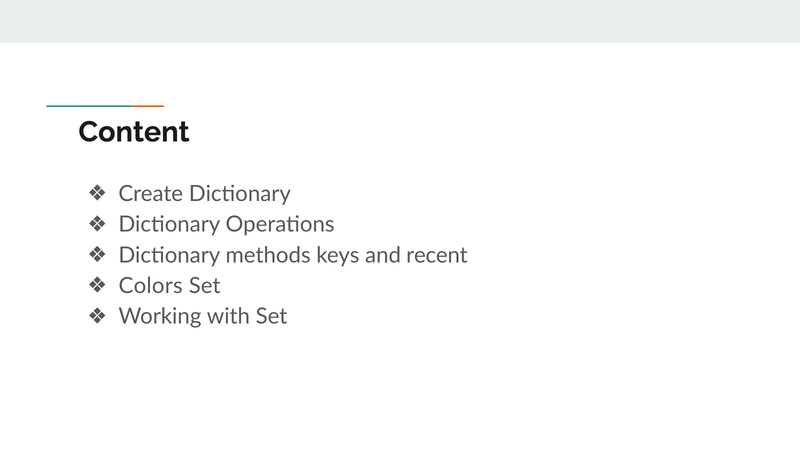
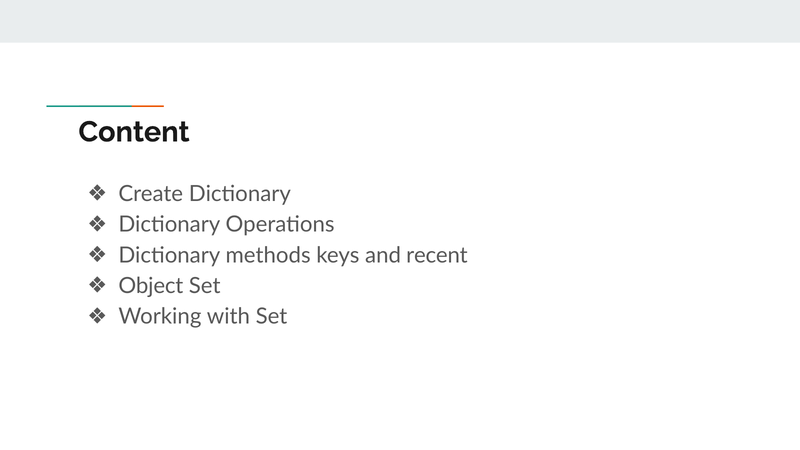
Colors: Colors -> Object
